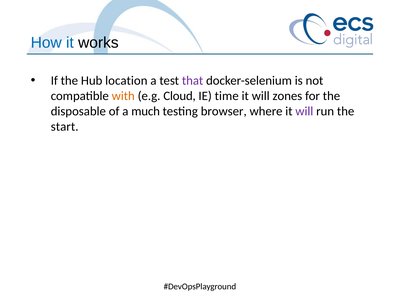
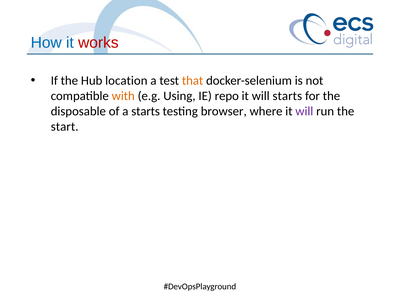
works colour: black -> red
that colour: purple -> orange
Cloud: Cloud -> Using
time: time -> repo
will zones: zones -> starts
a much: much -> starts
